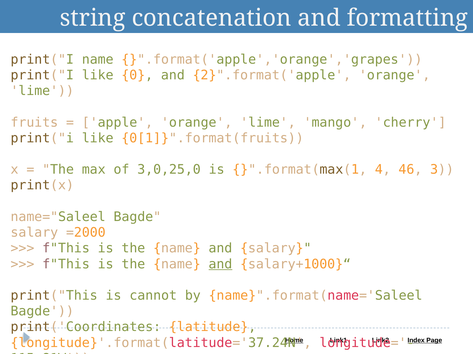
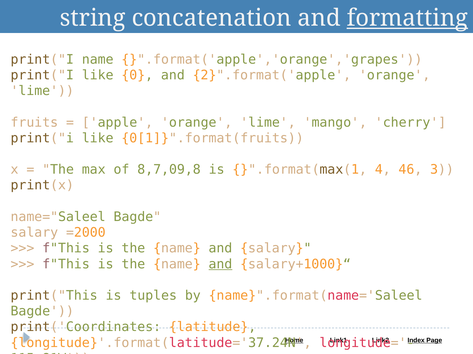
formatting underline: none -> present
3,0,25,0: 3,0,25,0 -> 8,7,09,8
cannot: cannot -> tuples
